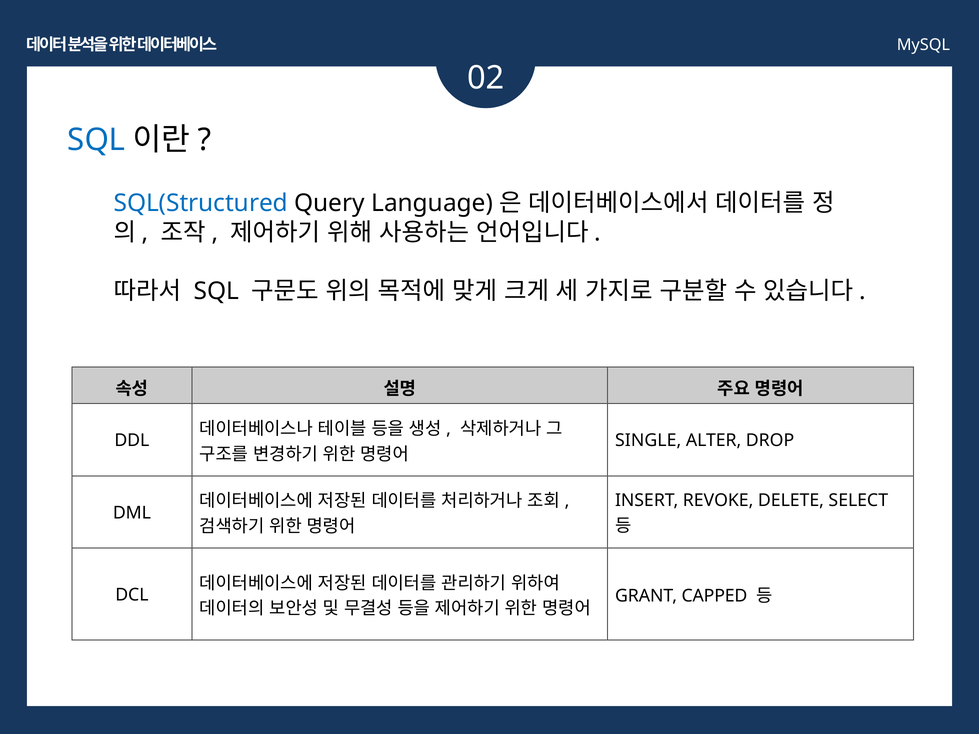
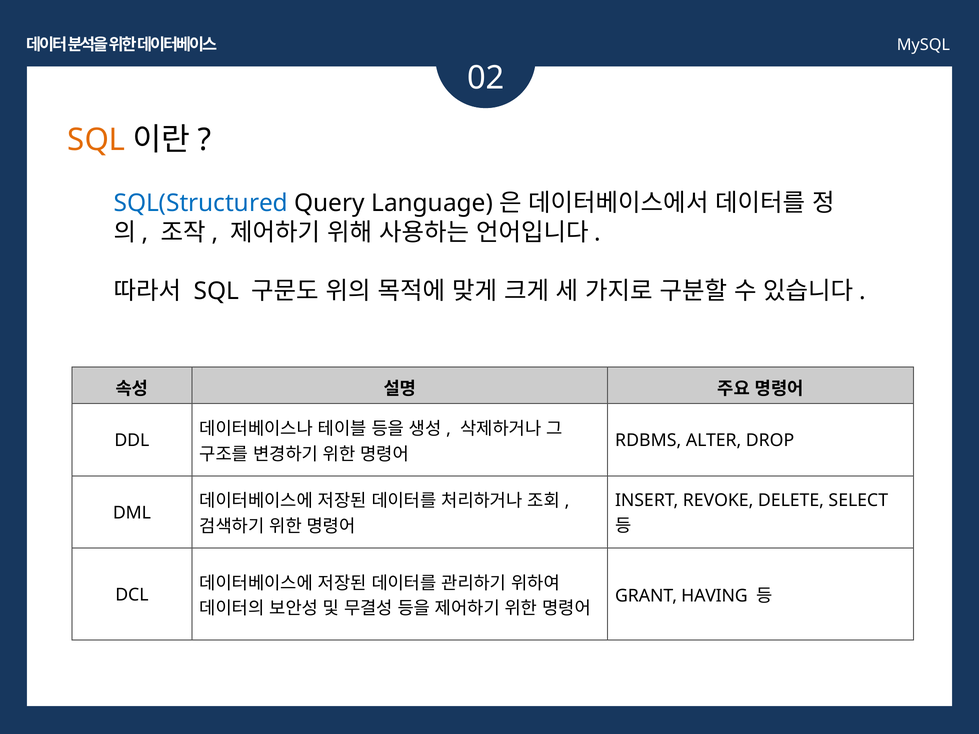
SQL at (96, 140) colour: blue -> orange
SINGLE: SINGLE -> RDBMS
CAPPED: CAPPED -> HAVING
